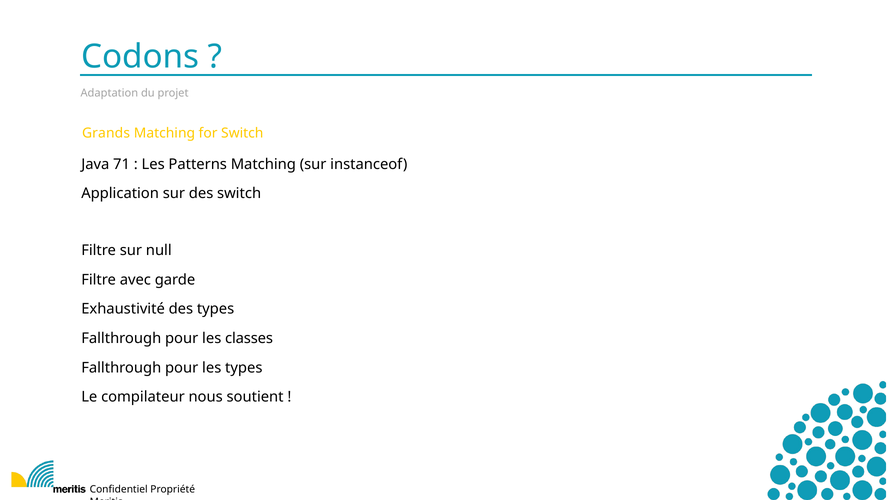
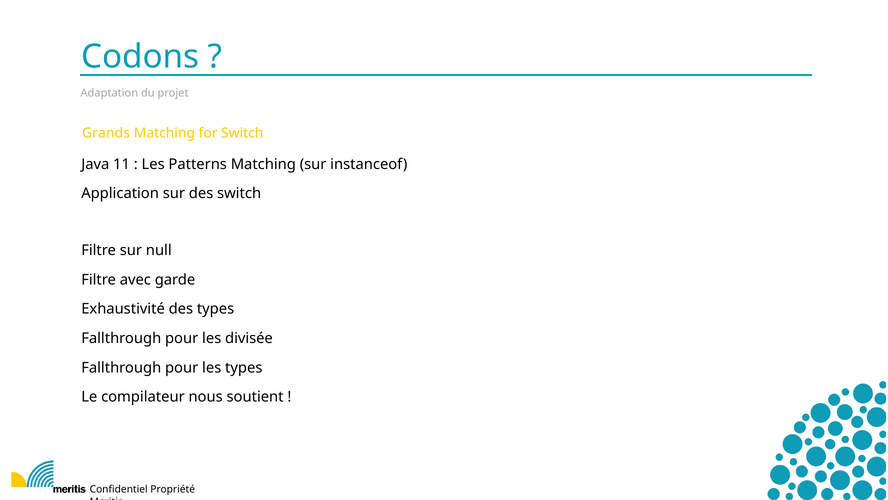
71: 71 -> 11
classes: classes -> divisée
